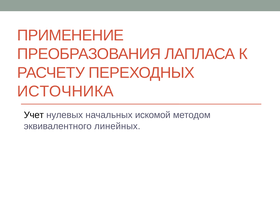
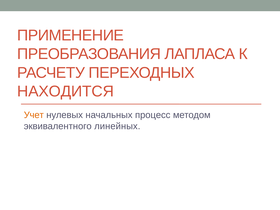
ИСТОЧНИКА: ИСТОЧНИКА -> НАХОДИТСЯ
Учет colour: black -> orange
искомой: искомой -> процесс
